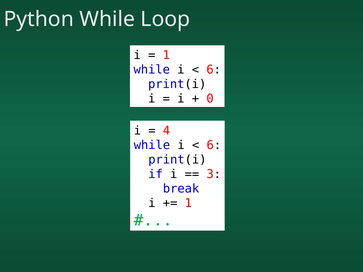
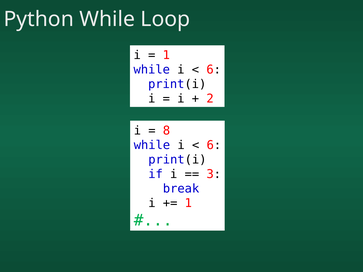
0: 0 -> 2
4: 4 -> 8
